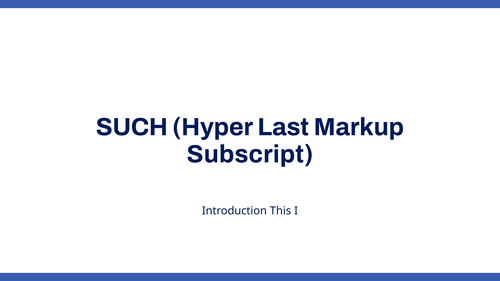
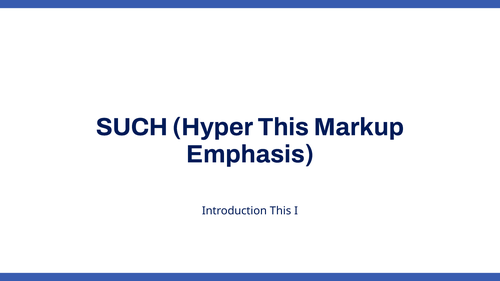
Hyper Last: Last -> This
Subscript: Subscript -> Emphasis
